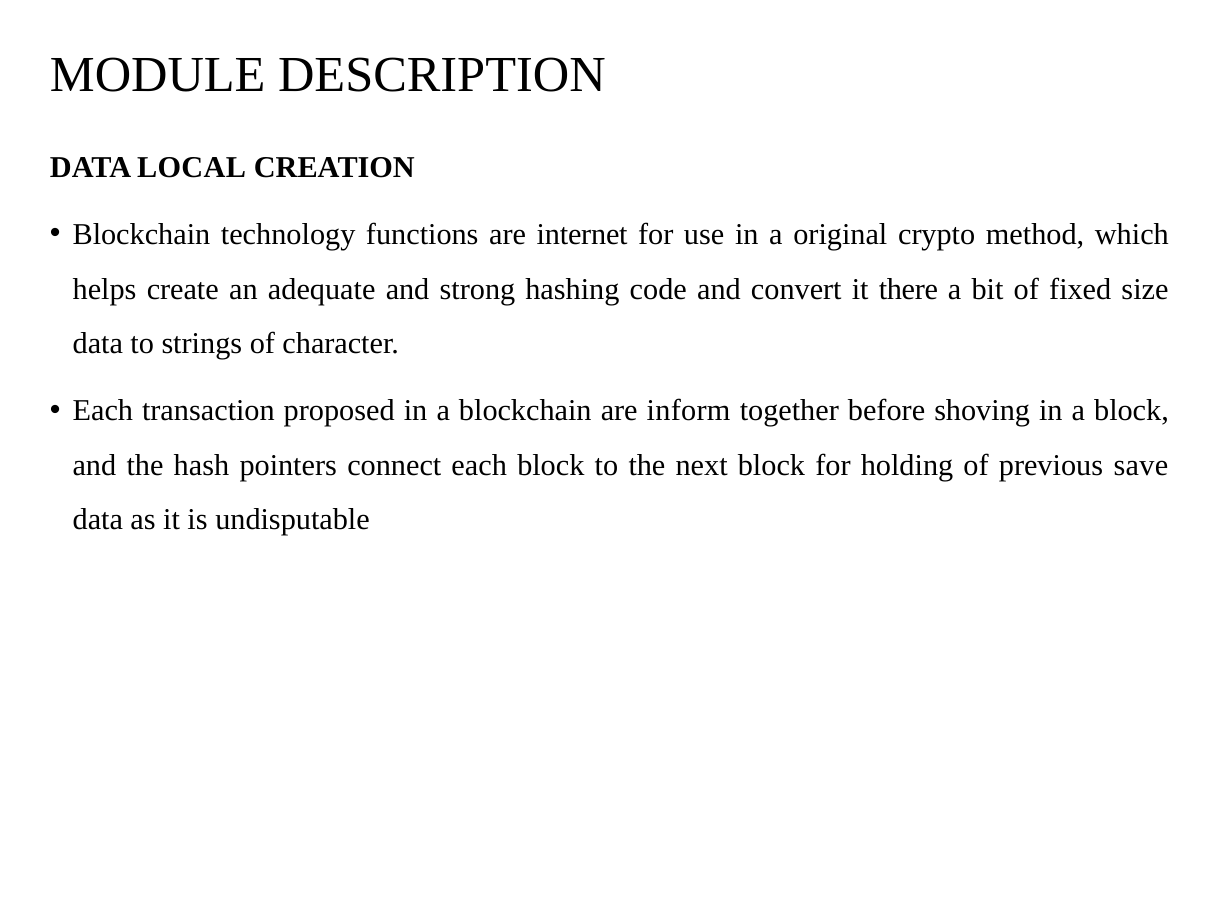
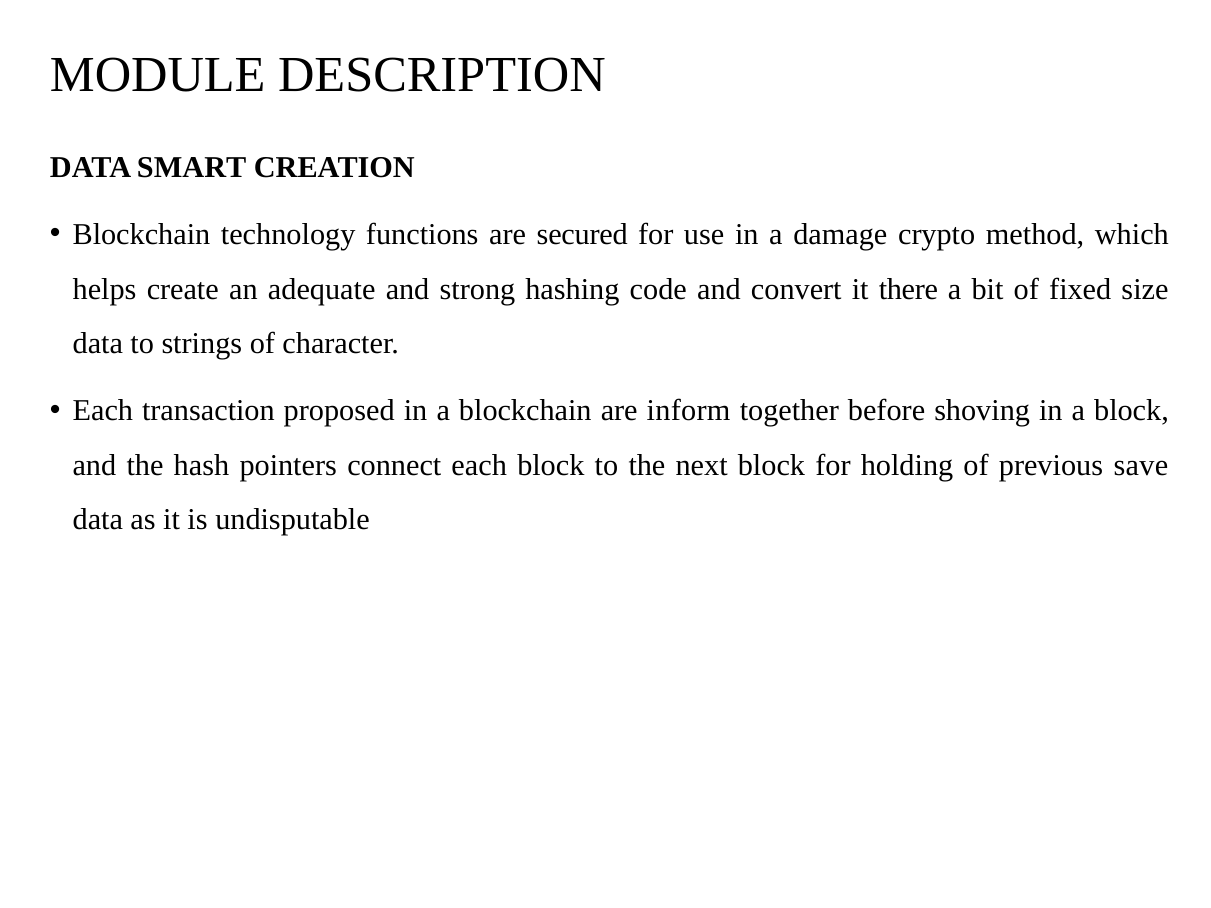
LOCAL: LOCAL -> SMART
internet: internet -> secured
original: original -> damage
